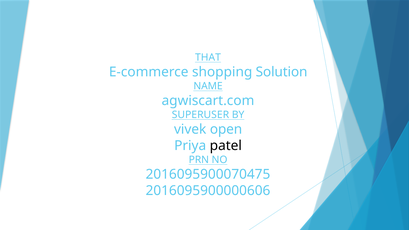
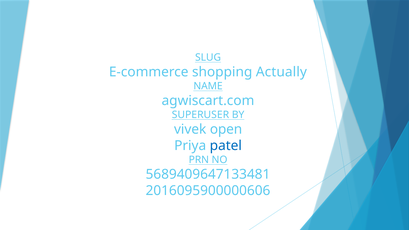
THAT: THAT -> SLUG
Solution: Solution -> Actually
patel colour: black -> blue
2016095900070475: 2016095900070475 -> 5689409647133481
